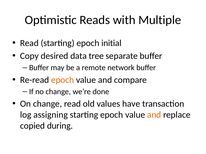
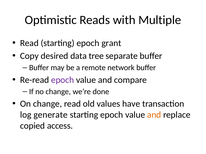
initial: initial -> grant
epoch at (63, 80) colour: orange -> purple
assigning: assigning -> generate
during: during -> access
